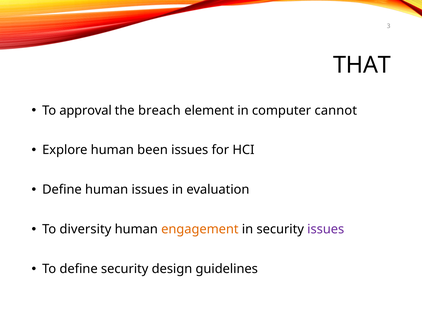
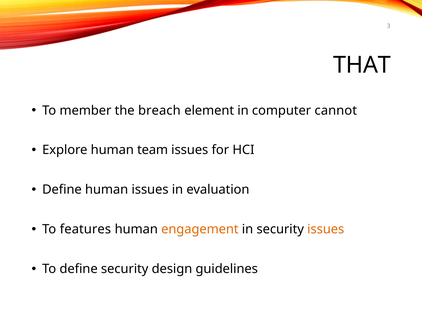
approval: approval -> member
been: been -> team
diversity: diversity -> features
issues at (326, 229) colour: purple -> orange
